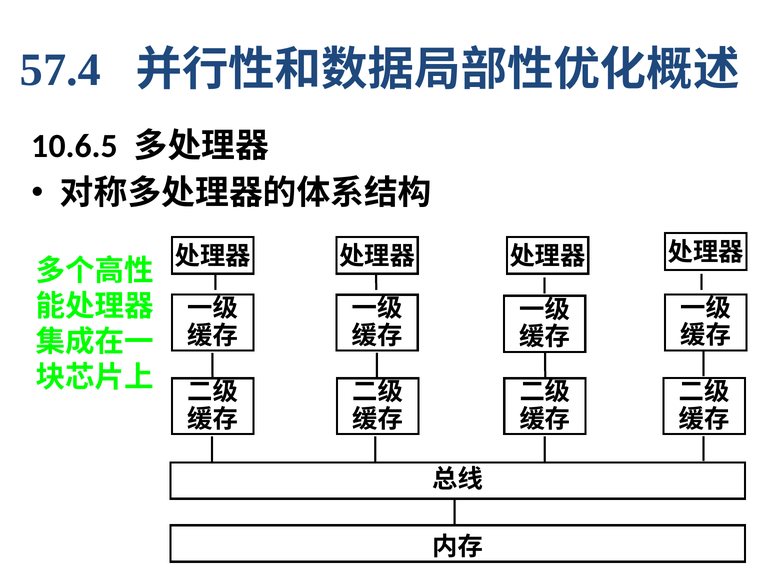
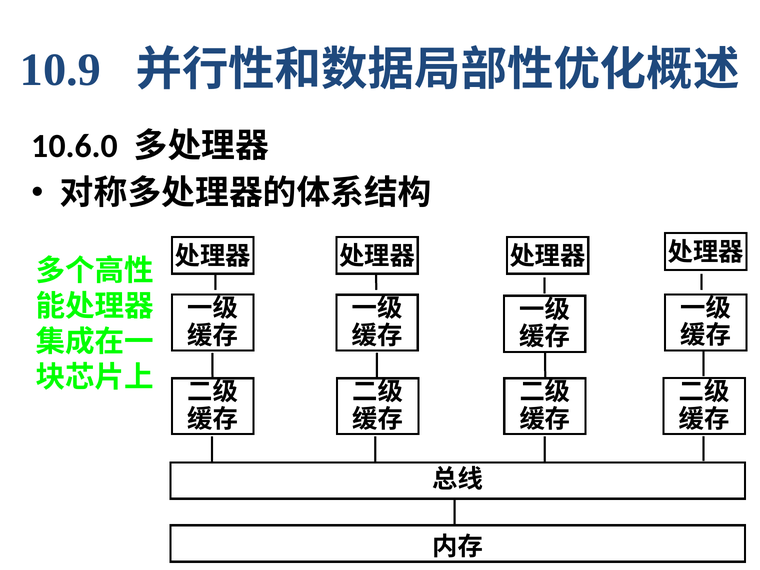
57.4: 57.4 -> 10.9
10.6.5: 10.6.5 -> 10.6.0
